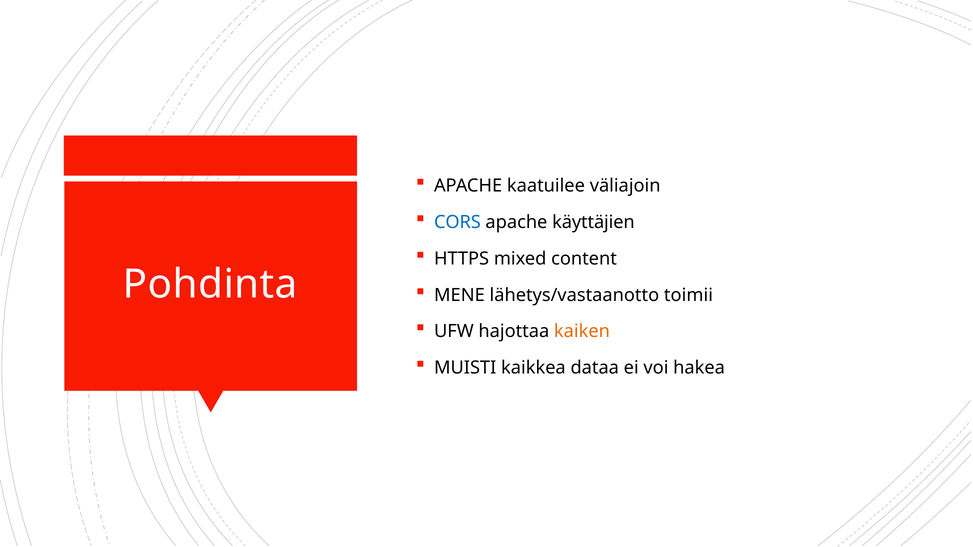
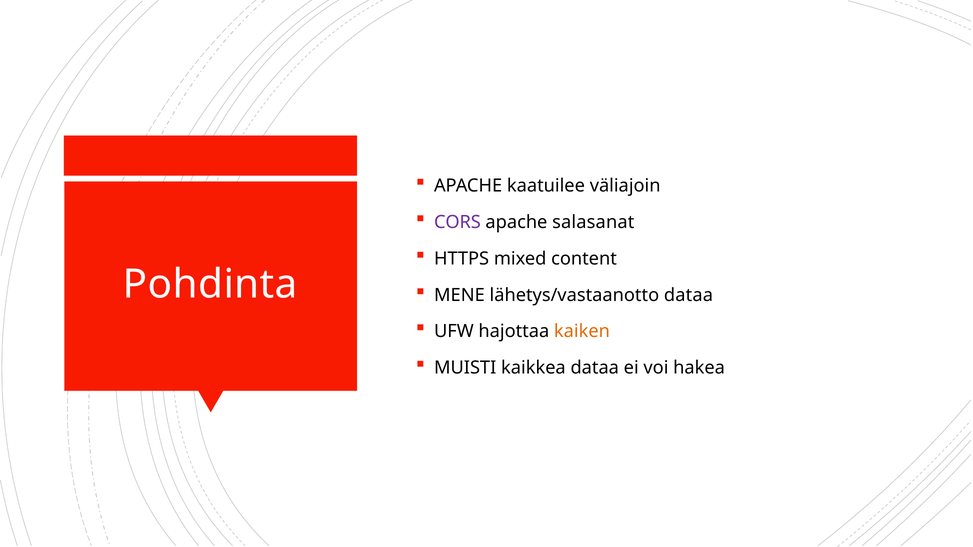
CORS colour: blue -> purple
käyttäjien: käyttäjien -> salasanat
lähetys/vastaanotto toimii: toimii -> dataa
